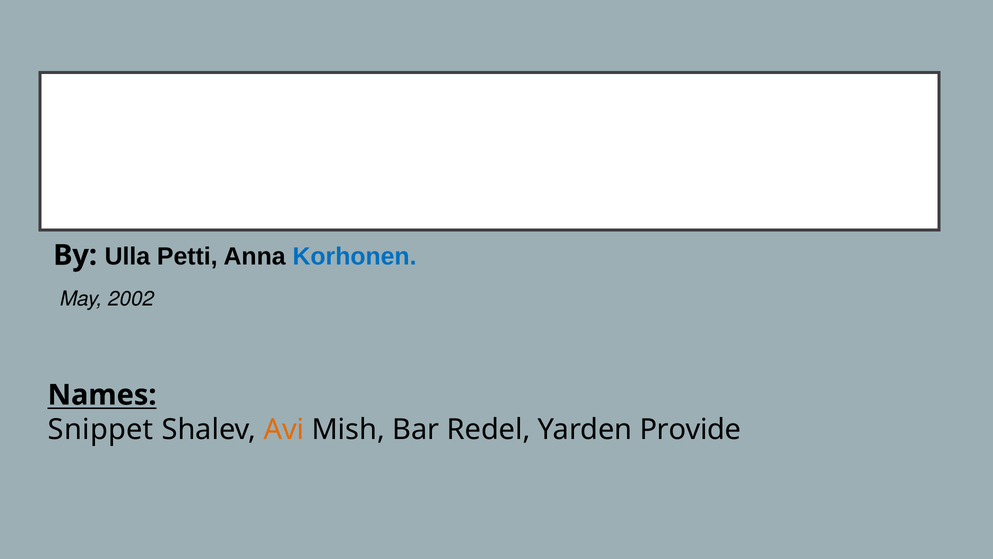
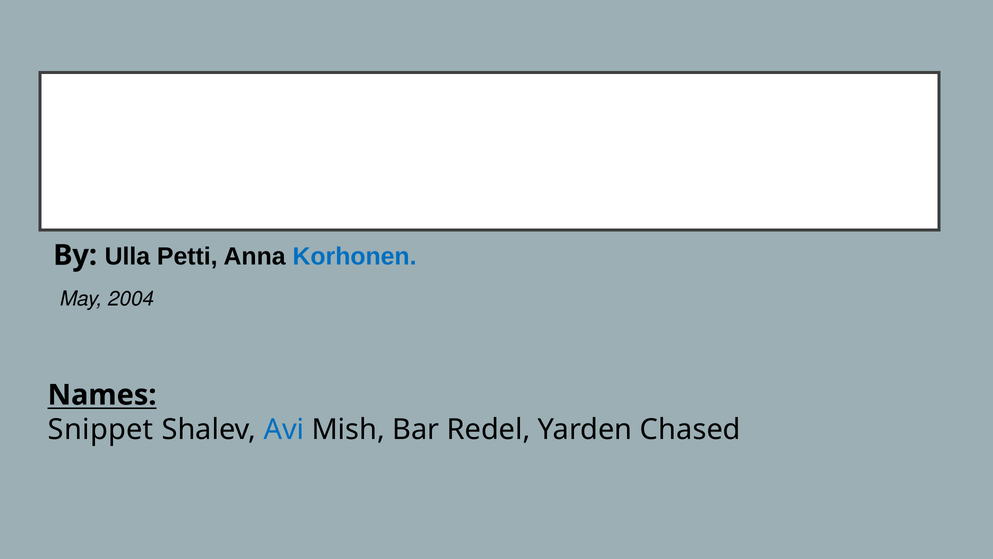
2002: 2002 -> 2004
Avi colour: orange -> blue
Provide: Provide -> Chased
